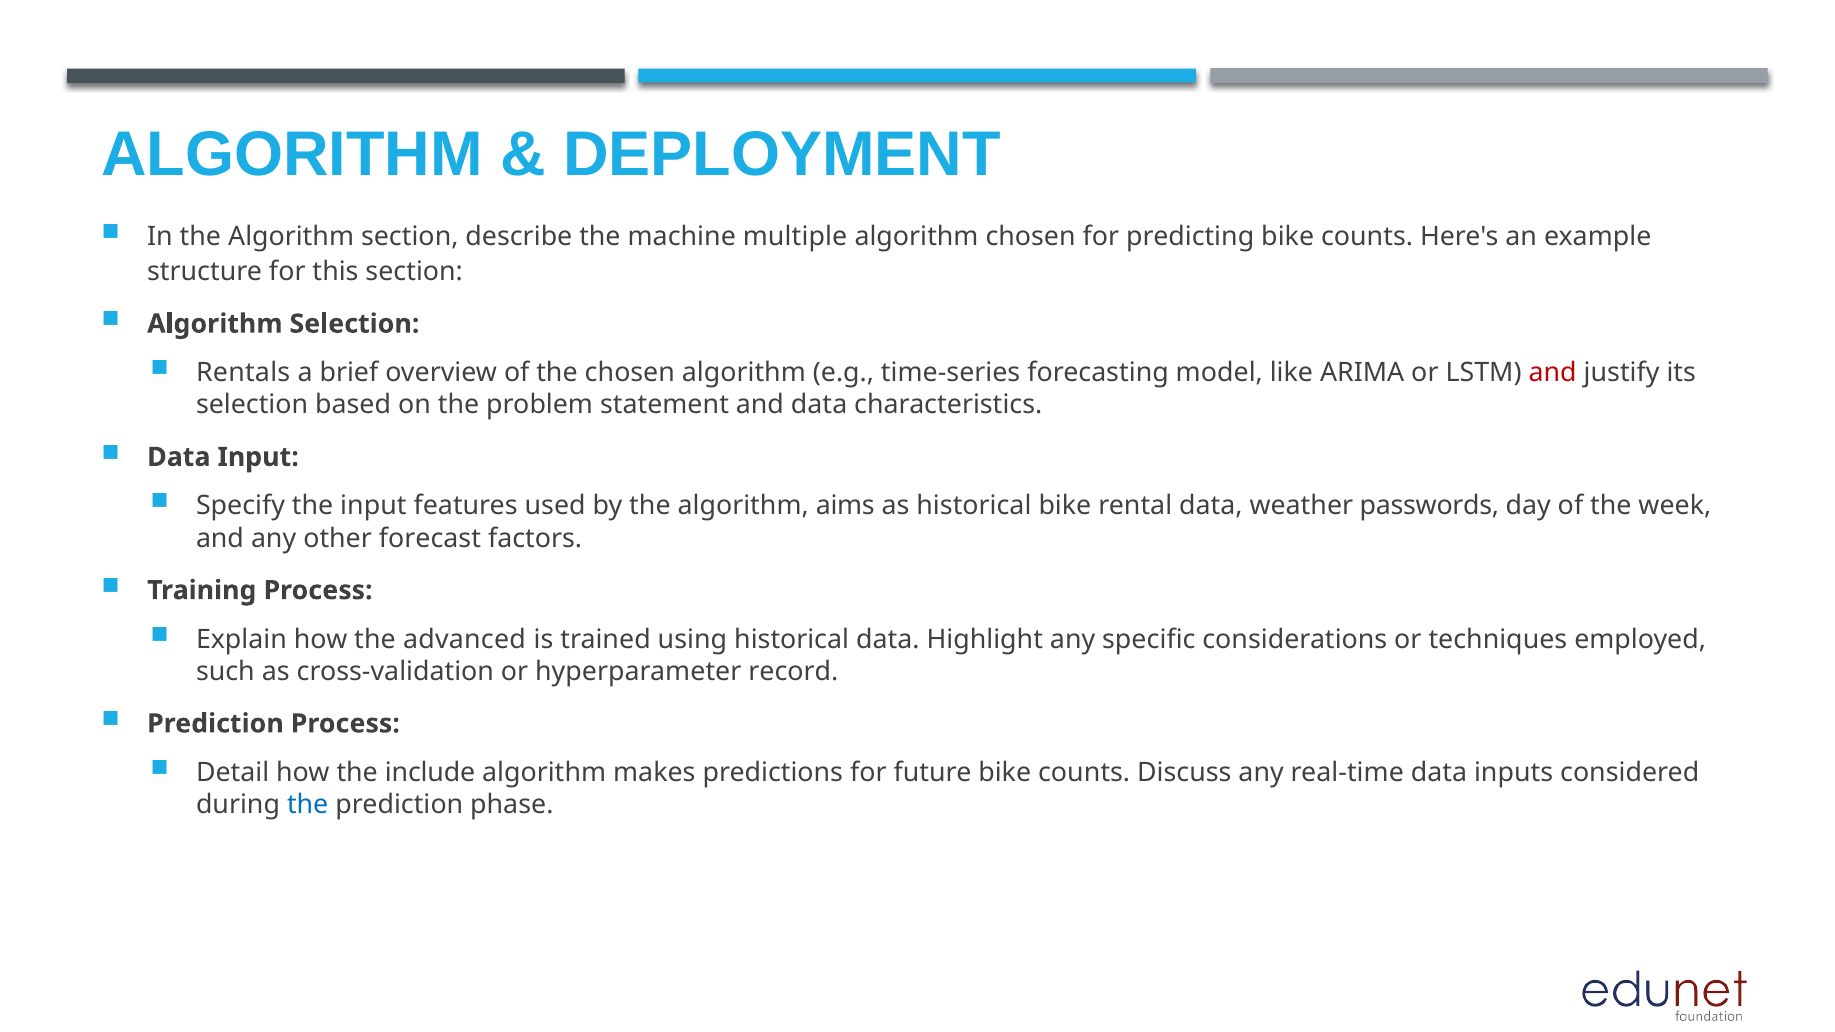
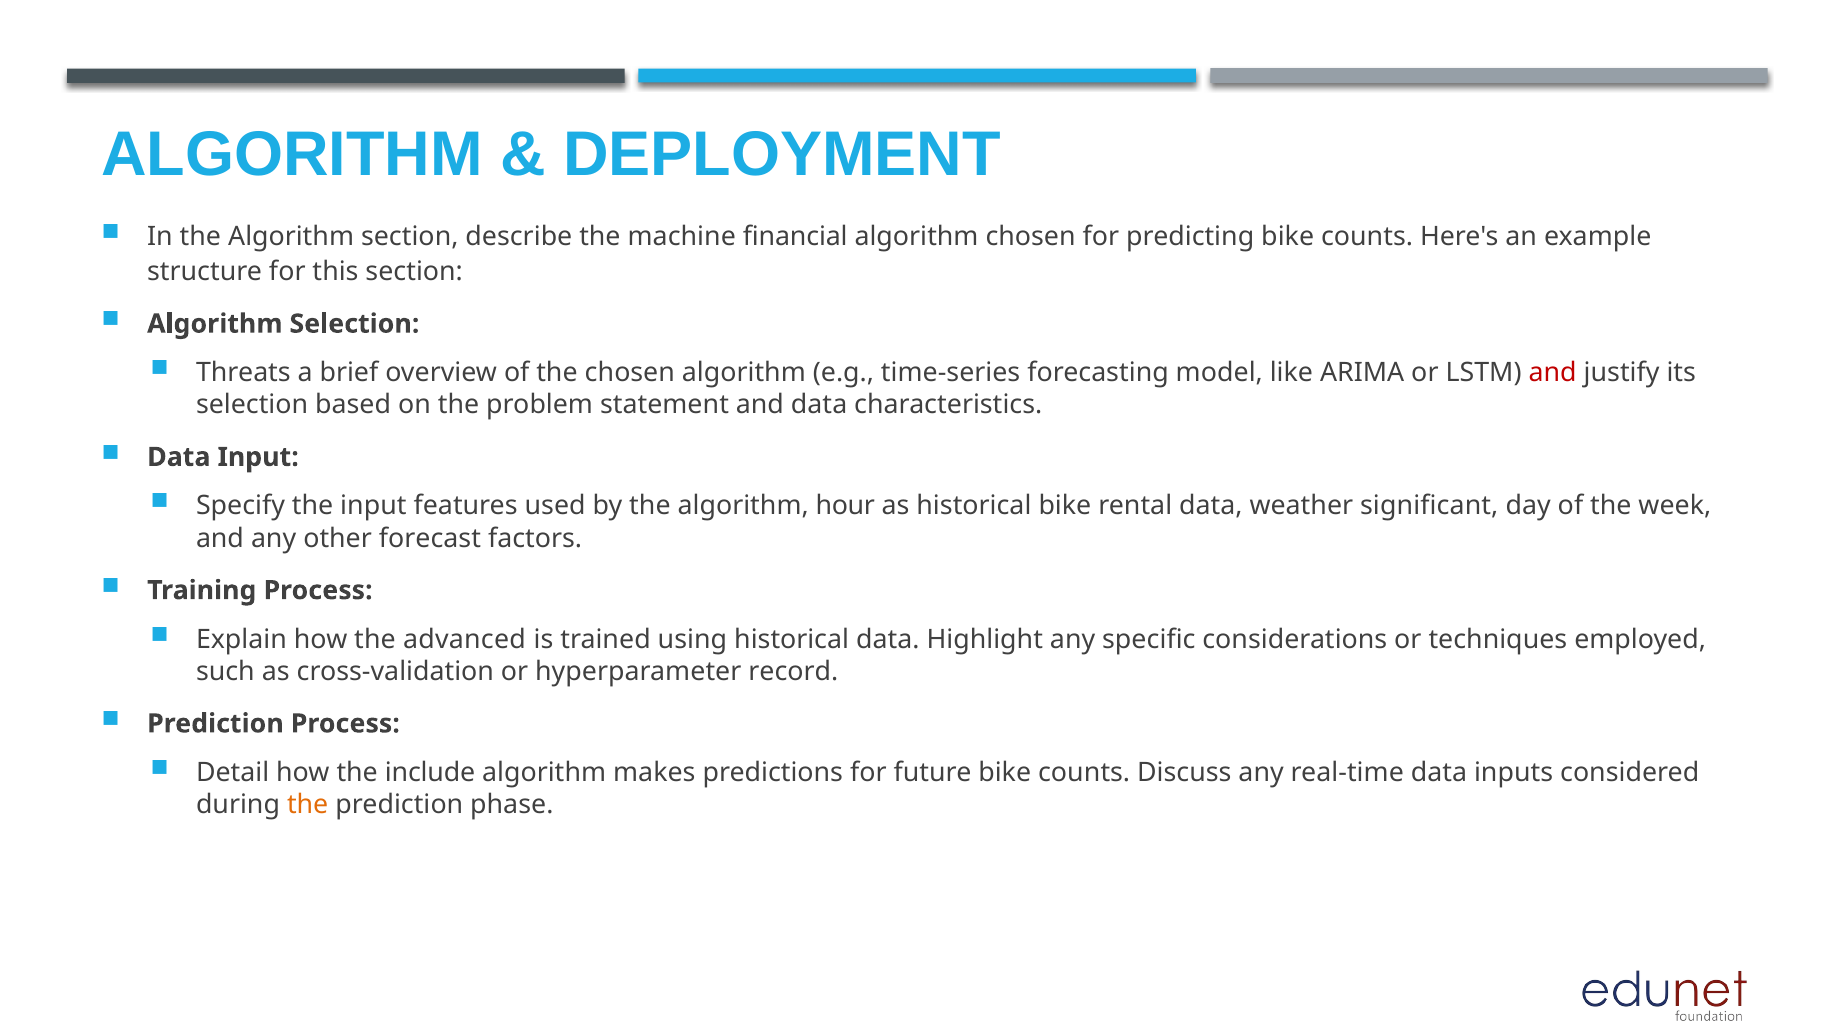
multiple: multiple -> financial
Rentals: Rentals -> Threats
aims: aims -> hour
passwords: passwords -> significant
the at (308, 805) colour: blue -> orange
